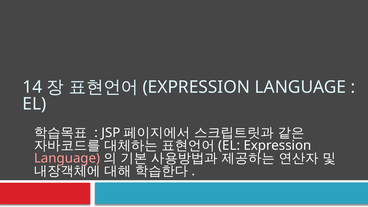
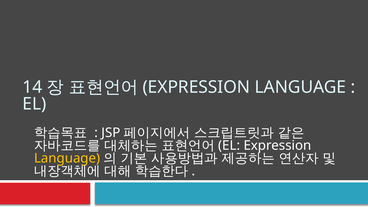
Language at (67, 158) colour: pink -> yellow
